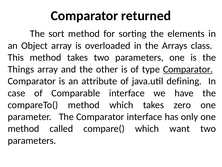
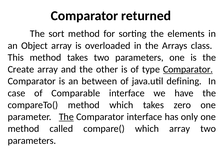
Things: Things -> Create
attribute: attribute -> between
The at (66, 116) underline: none -> present
which want: want -> array
